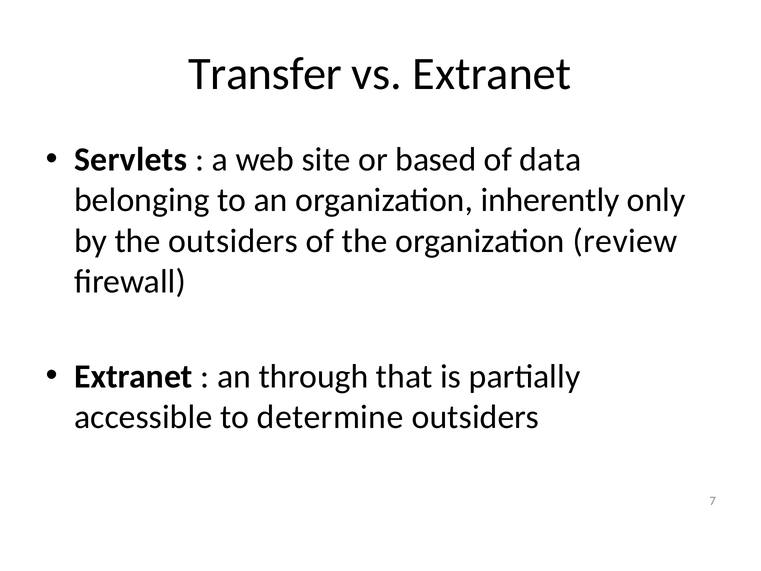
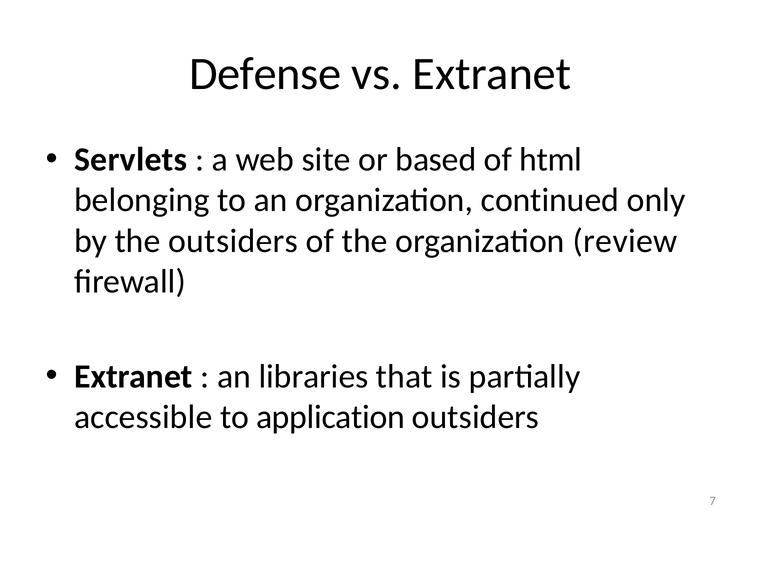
Transfer: Transfer -> Defense
data: data -> html
inherently: inherently -> continued
through: through -> libraries
determine: determine -> application
